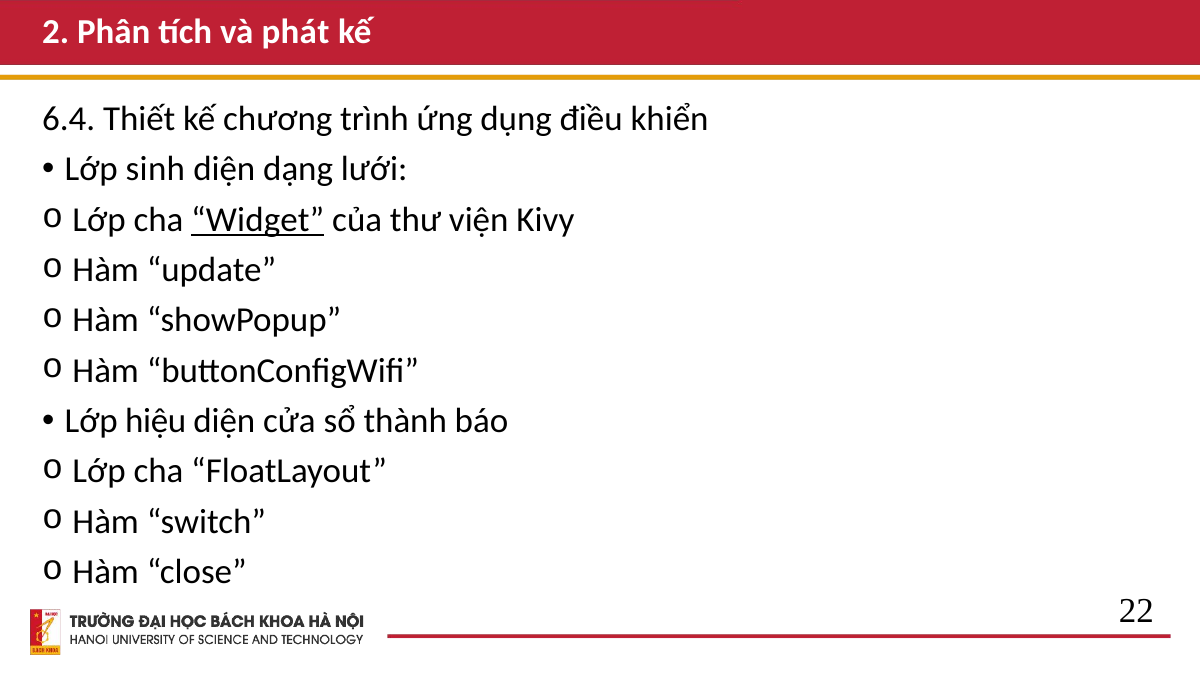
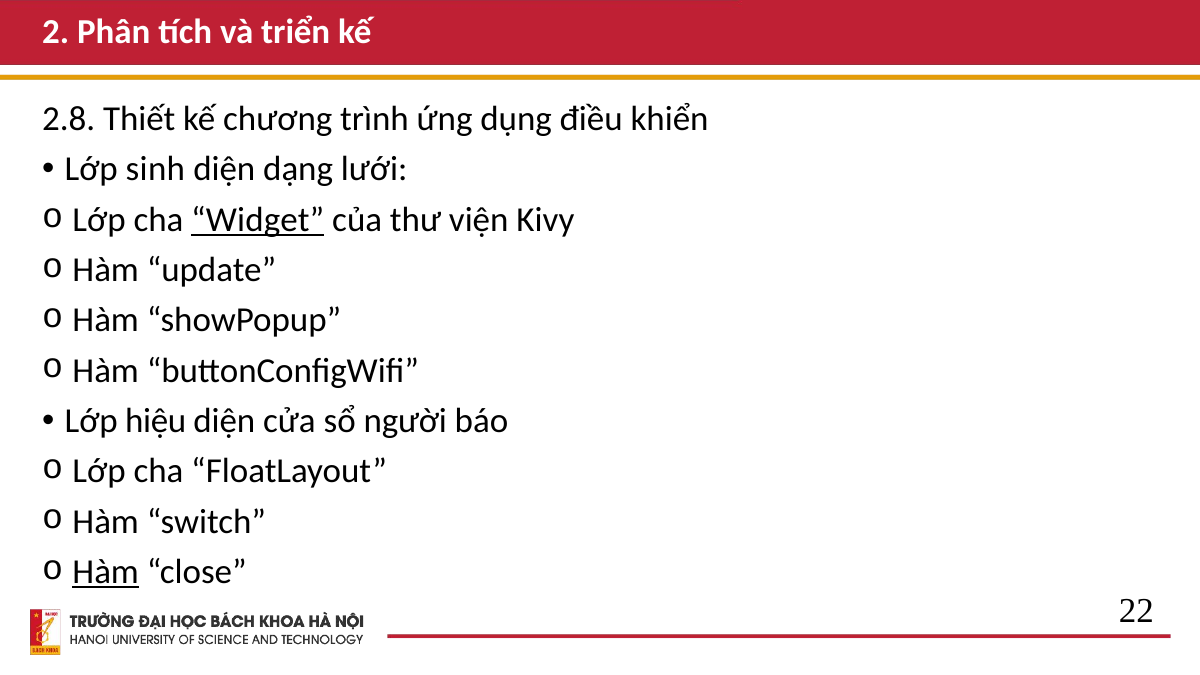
phát: phát -> triển
6.4: 6.4 -> 2.8
thành: thành -> người
Hàm at (106, 572) underline: none -> present
